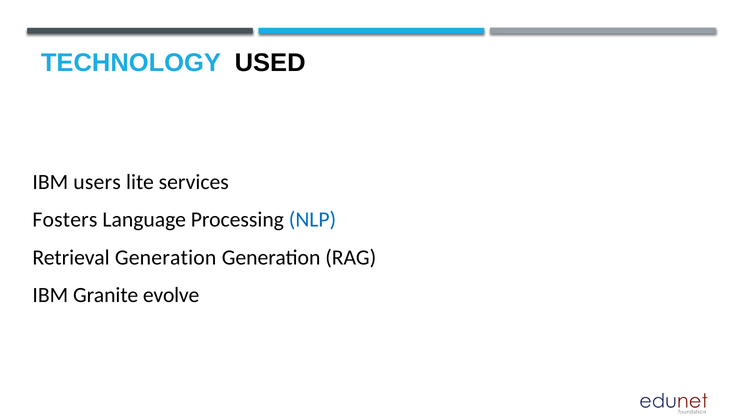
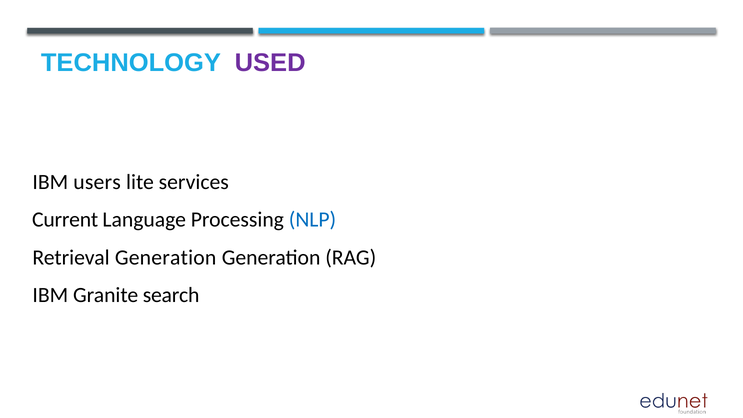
USED colour: black -> purple
Fosters: Fosters -> Current
evolve: evolve -> search
